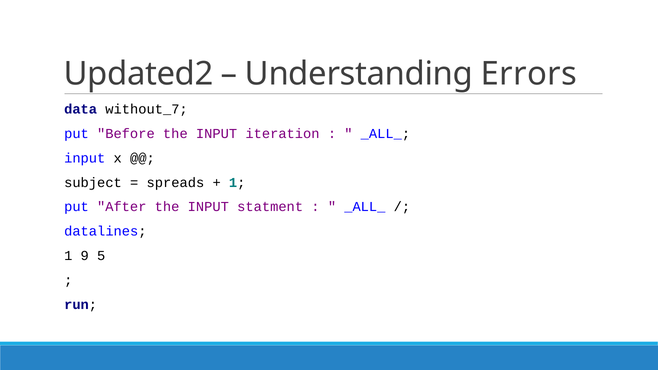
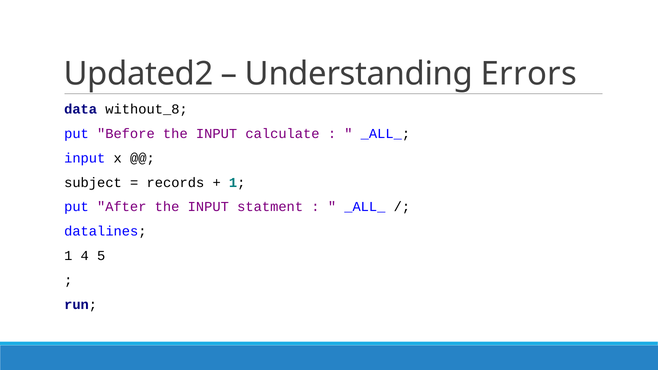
without_7: without_7 -> without_8
iteration: iteration -> calculate
spreads: spreads -> records
9: 9 -> 4
